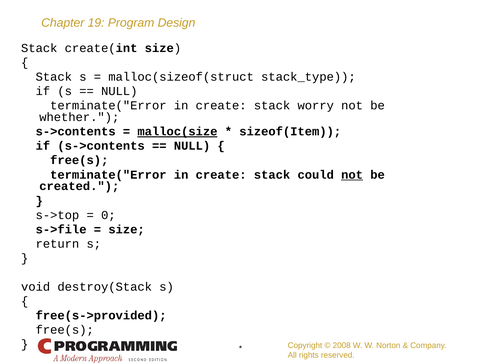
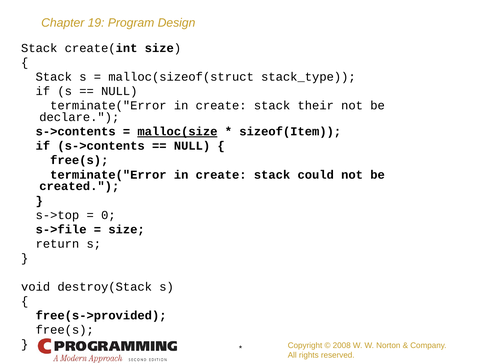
worry: worry -> their
whether: whether -> declare
not at (352, 175) underline: present -> none
